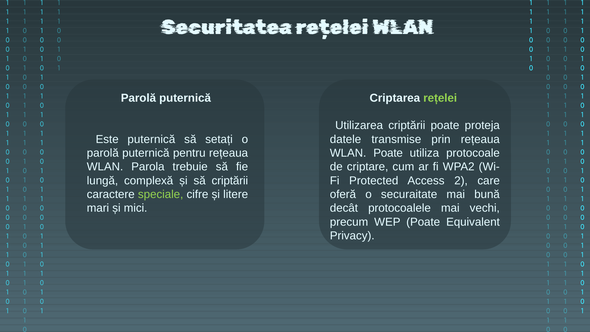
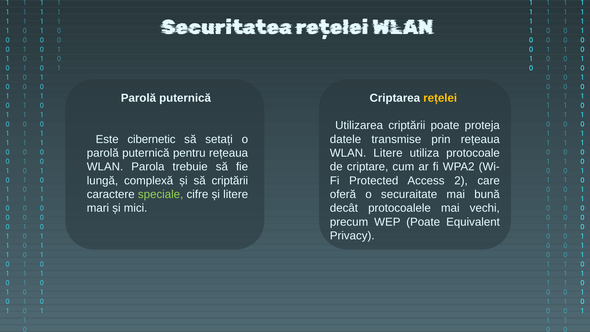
rețelei at (440, 98) colour: light green -> yellow
Este puternică: puternică -> cibernetic
WLAN Poate: Poate -> Litere
